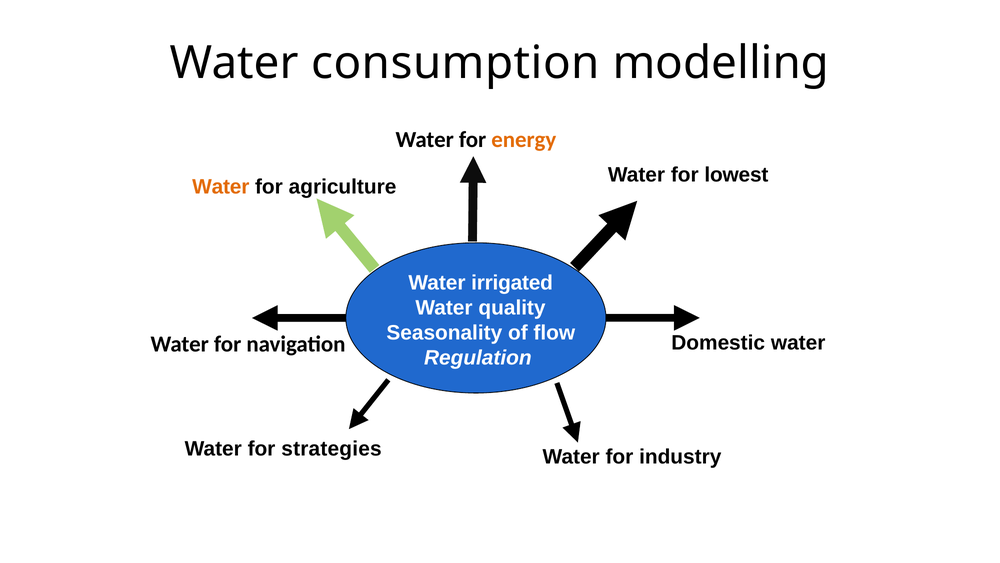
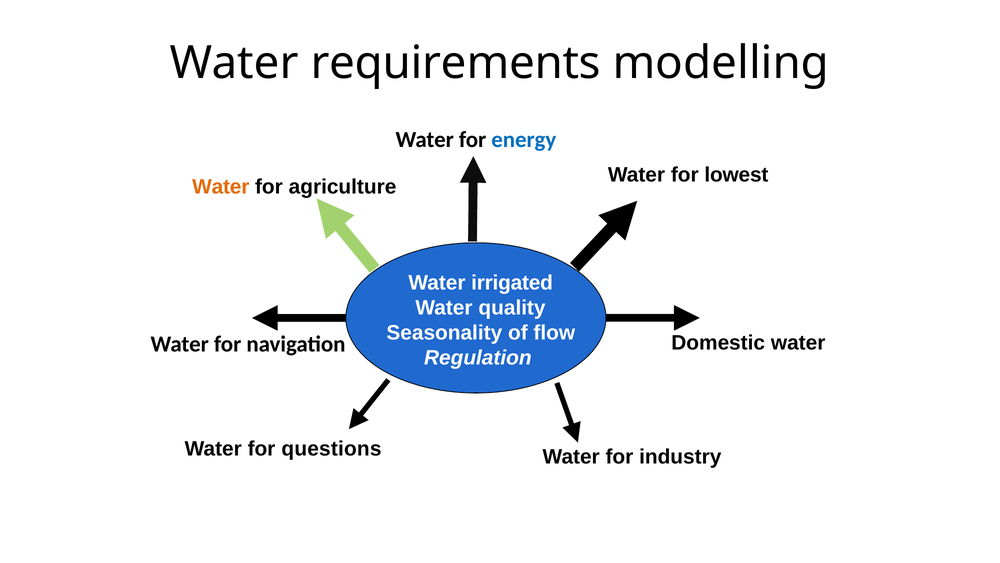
consumption: consumption -> requirements
energy colour: orange -> blue
strategies: strategies -> questions
